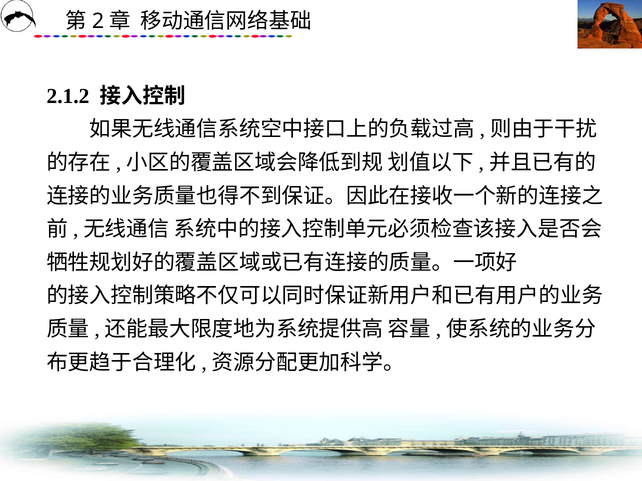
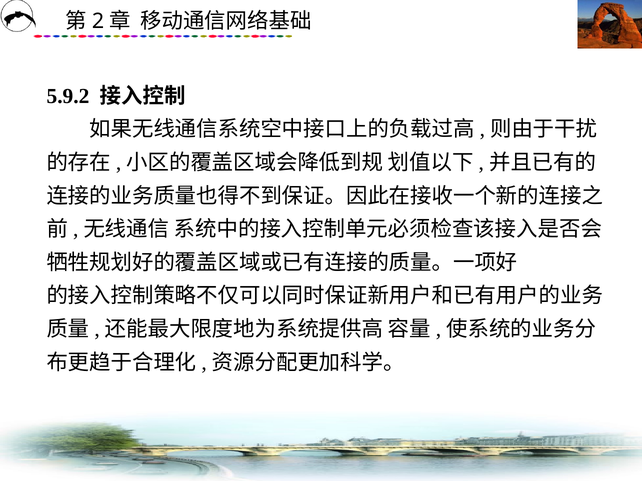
2.1.2: 2.1.2 -> 5.9.2
